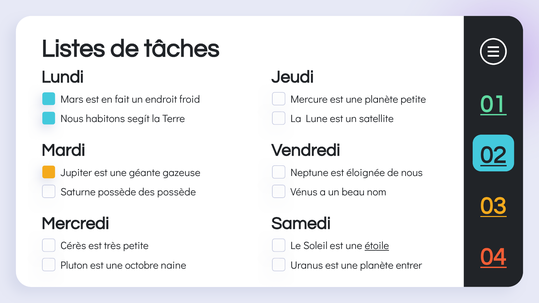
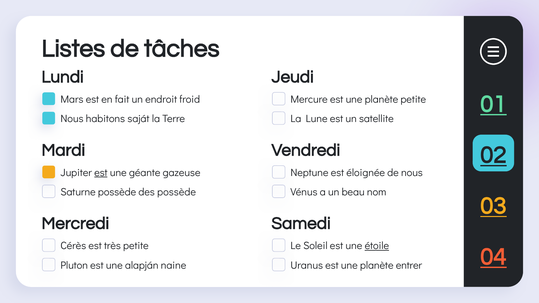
segít: segít -> saját
est at (101, 173) underline: none -> present
octobre: octobre -> alapján
